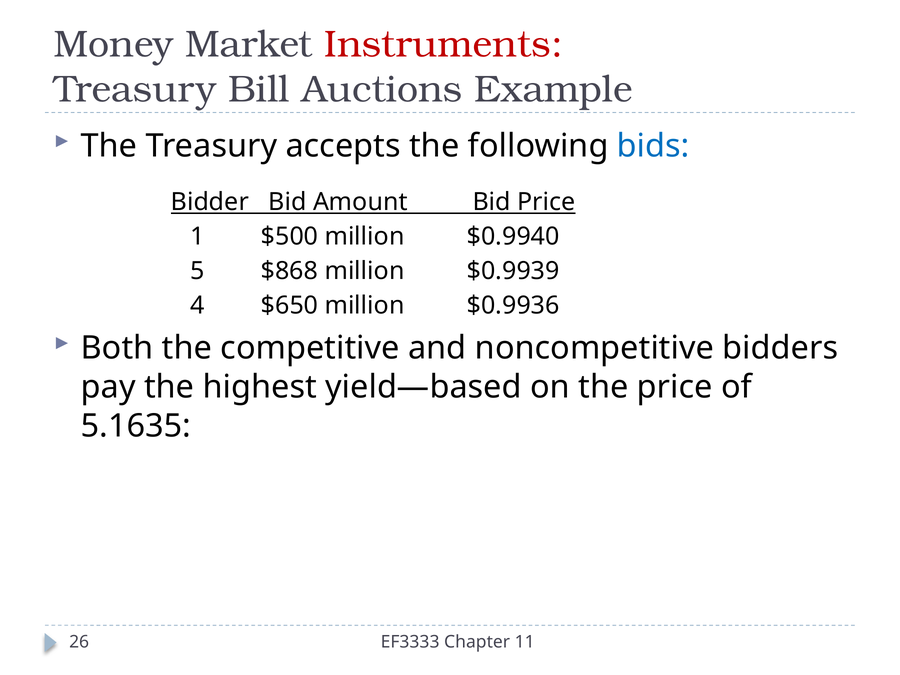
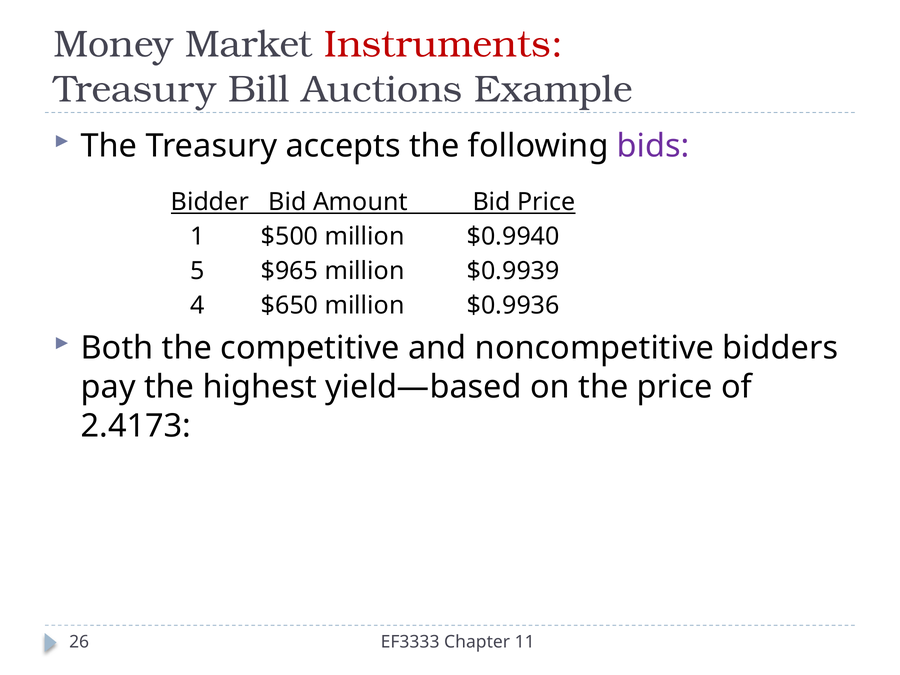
bids colour: blue -> purple
$868: $868 -> $965
5.1635: 5.1635 -> 2.4173
